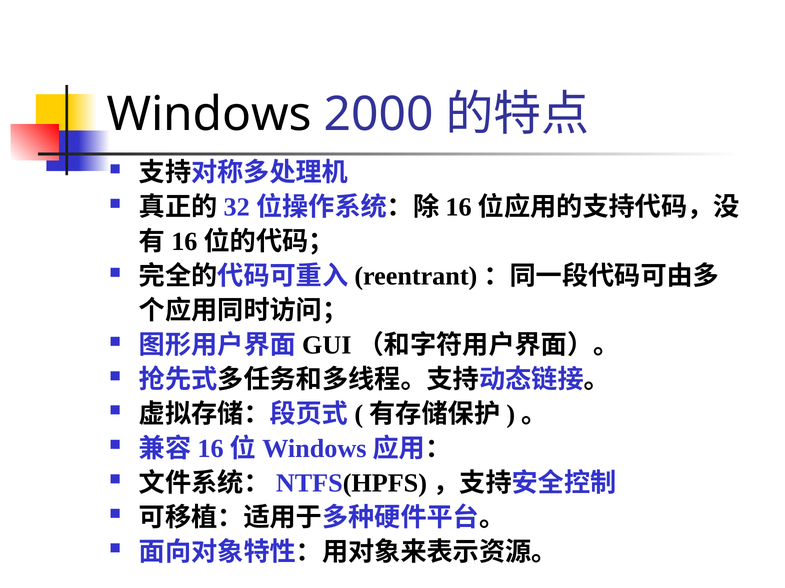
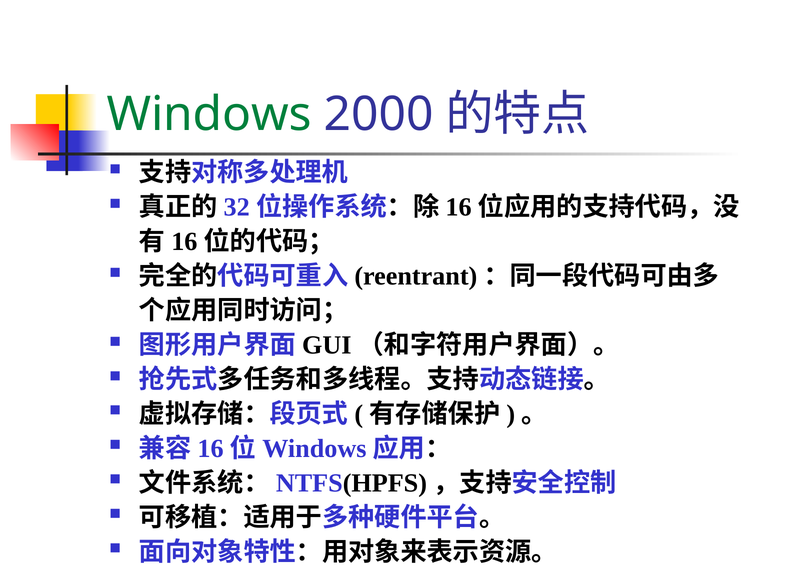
Windows colour: black -> green
